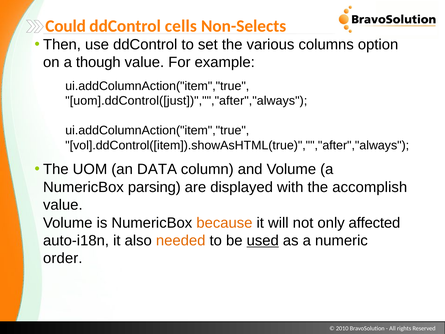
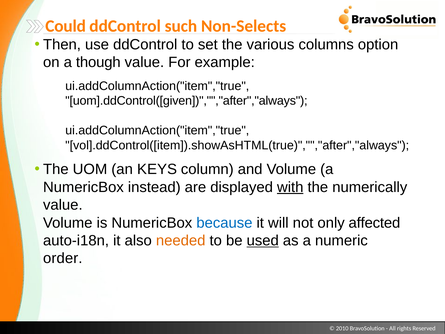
cells: cells -> such
uom].ddControl([just])","","after","always: uom].ddControl([just])","","after","always -> uom].ddControl([given])","","after","always
DATA: DATA -> KEYS
parsing: parsing -> instead
with underline: none -> present
accomplish: accomplish -> numerically
because colour: orange -> blue
